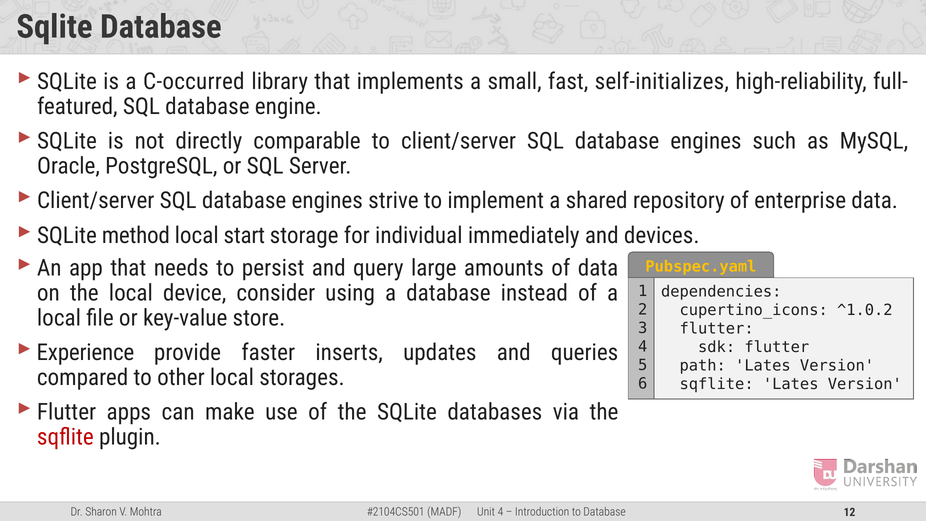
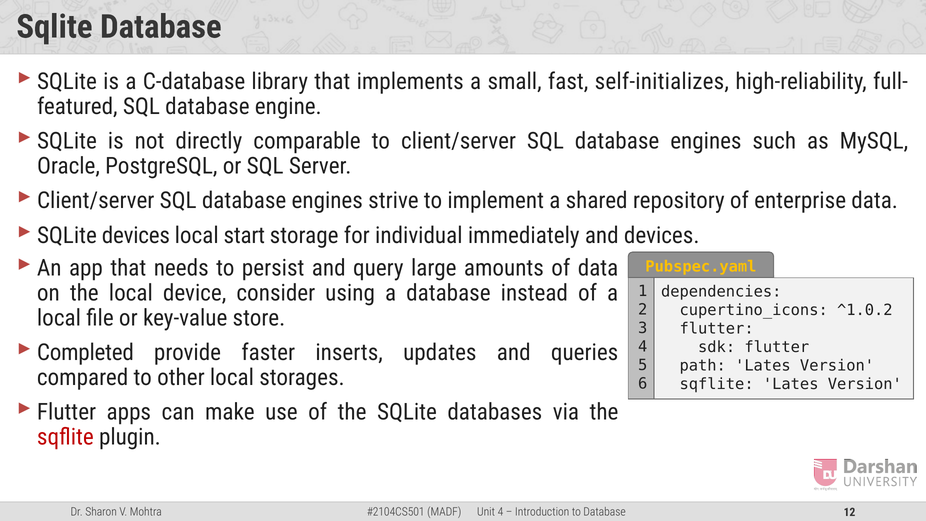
C-occurred: C-occurred -> C-database
SQLite method: method -> devices
Experience: Experience -> Completed
